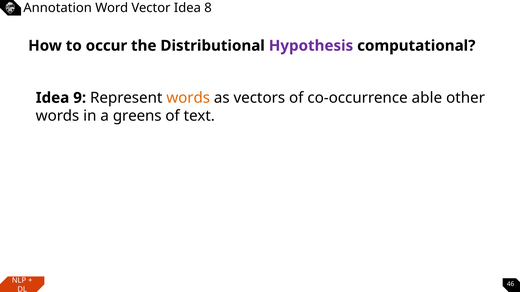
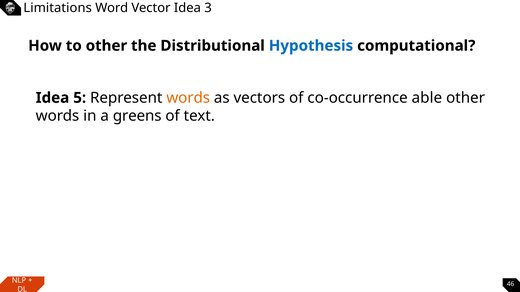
Annotation: Annotation -> Limitations
8: 8 -> 3
to occur: occur -> other
Hypothesis colour: purple -> blue
9: 9 -> 5
